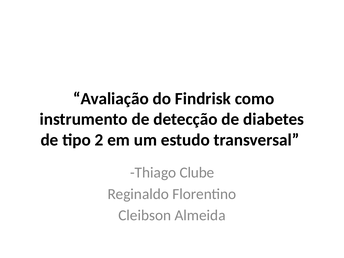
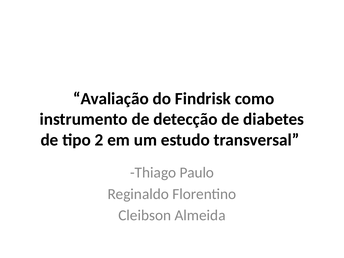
Clube: Clube -> Paulo
